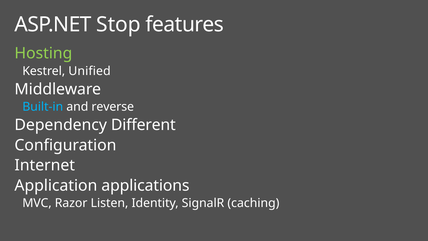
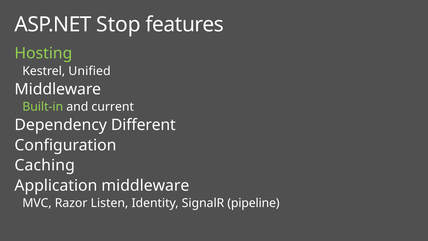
Built-in colour: light blue -> light green
reverse: reverse -> current
Internet: Internet -> Caching
Application applications: applications -> middleware
caching: caching -> pipeline
